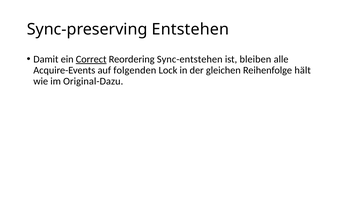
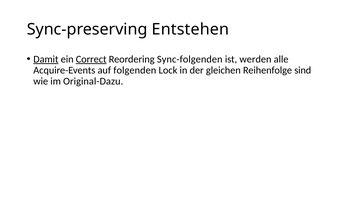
Damit underline: none -> present
Sync-entstehen: Sync-entstehen -> Sync-folgenden
bleiben: bleiben -> werden
hält: hält -> sind
